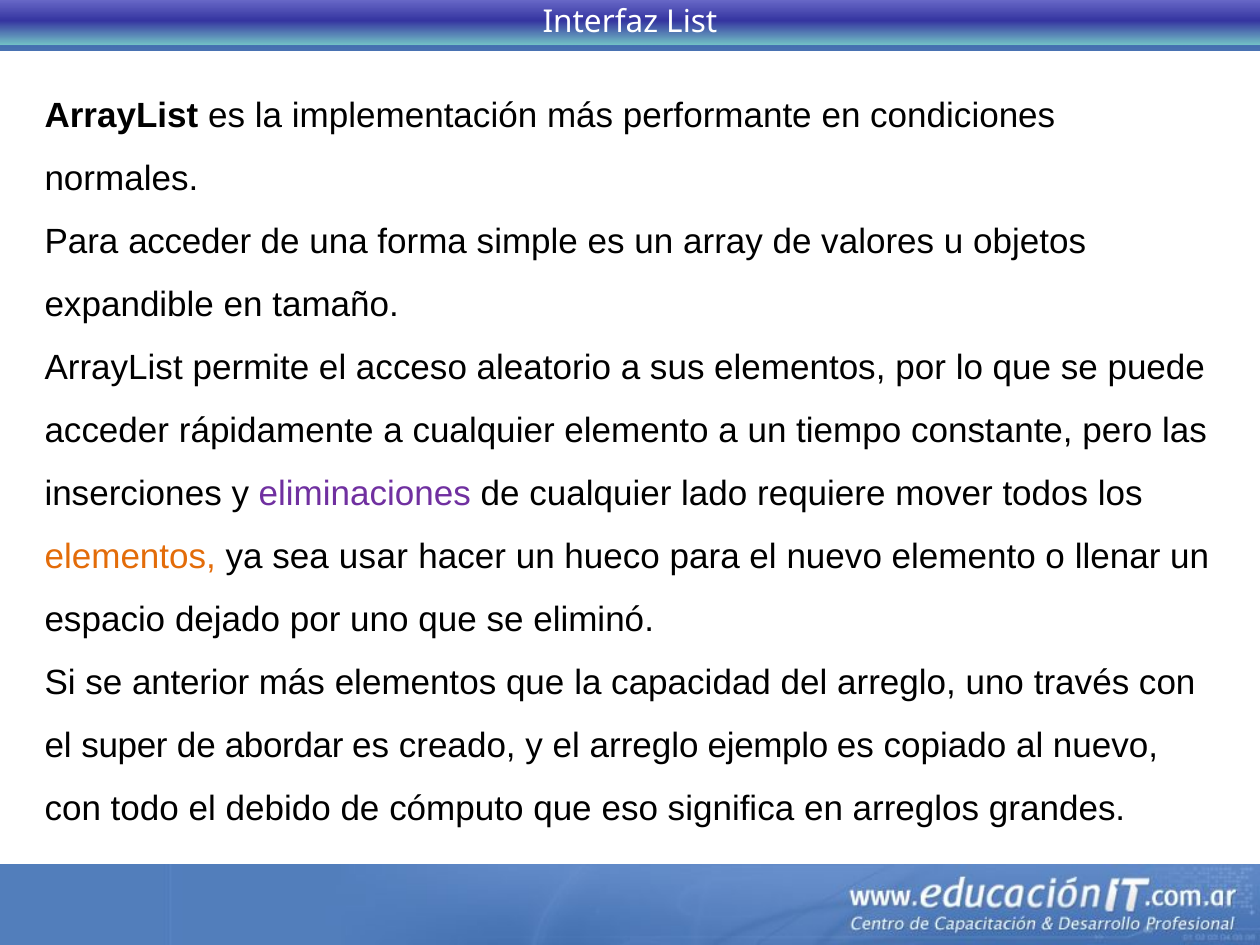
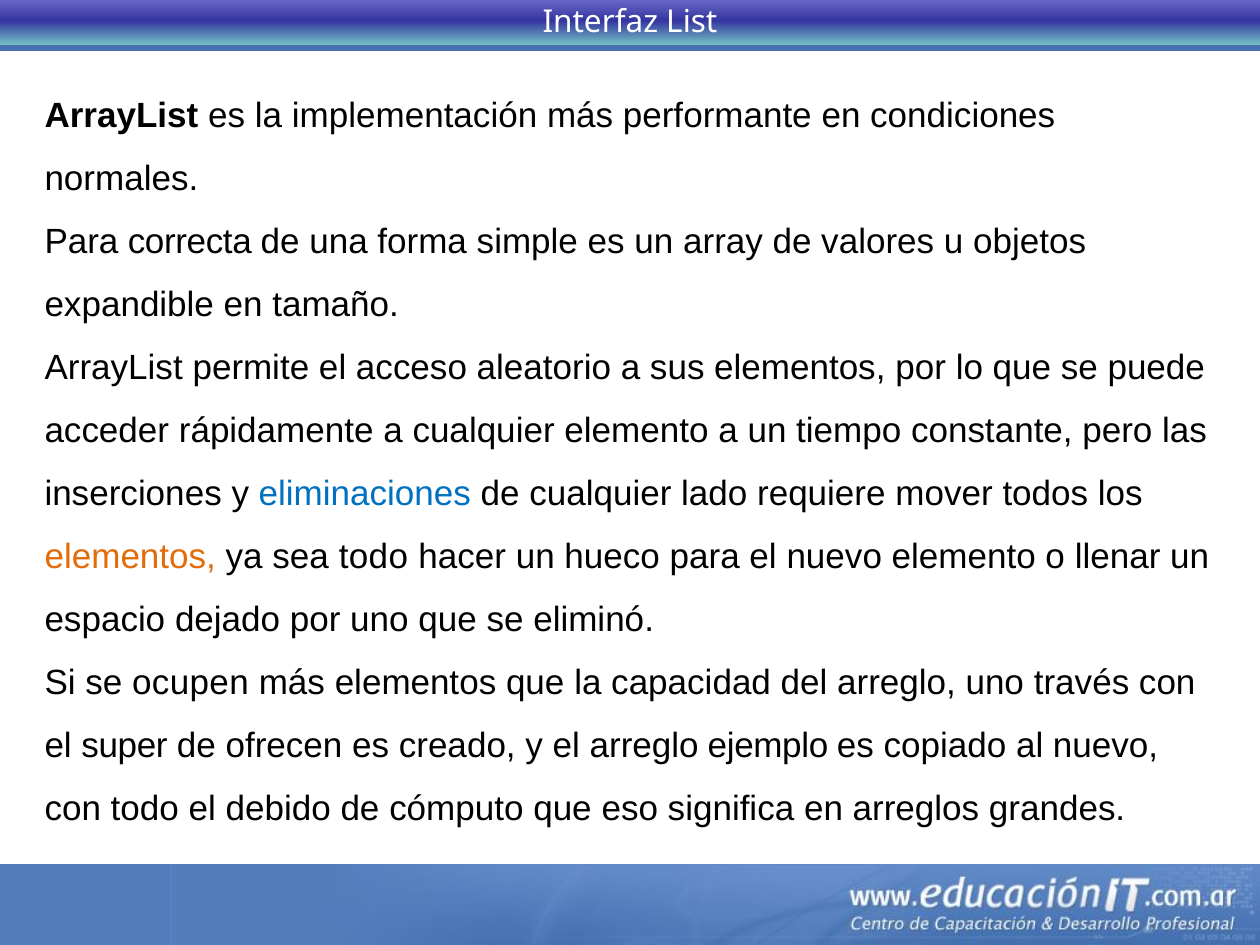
Para acceder: acceder -> correcta
eliminaciones colour: purple -> blue
sea usar: usar -> todo
anterior: anterior -> ocupen
abordar: abordar -> ofrecen
